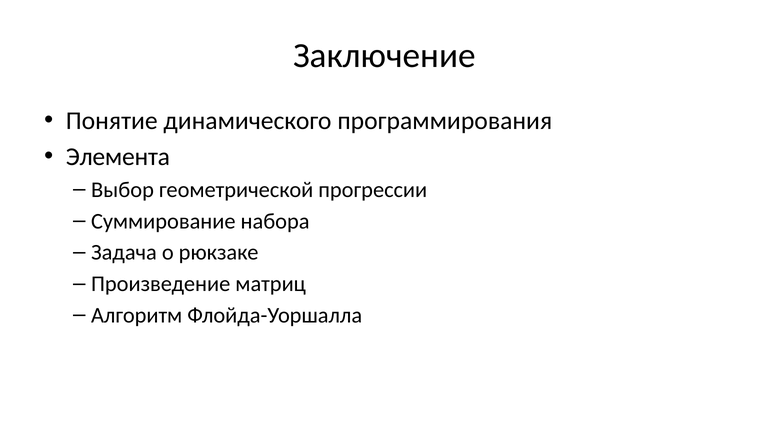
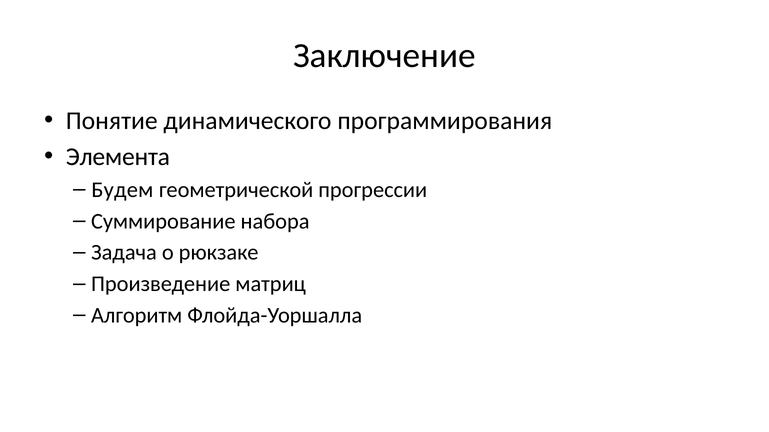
Выбор: Выбор -> Будем
